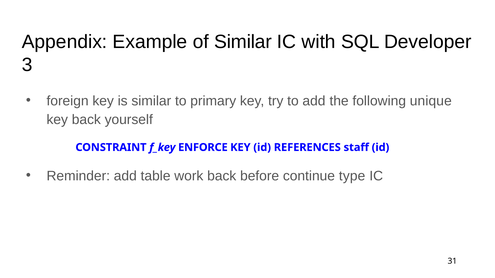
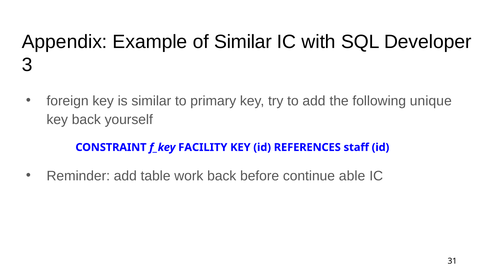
ENFORCE: ENFORCE -> FACILITY
type: type -> able
